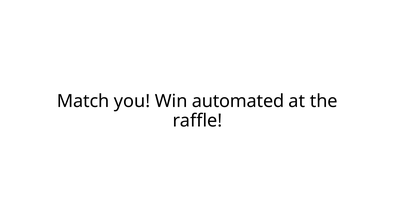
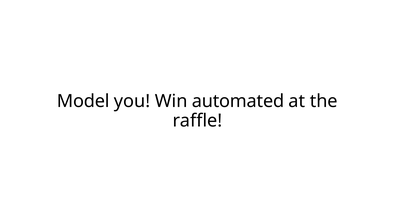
Match: Match -> Model
